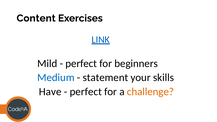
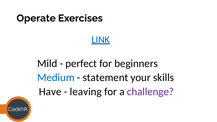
Content: Content -> Operate
perfect at (86, 92): perfect -> leaving
challenge colour: orange -> purple
